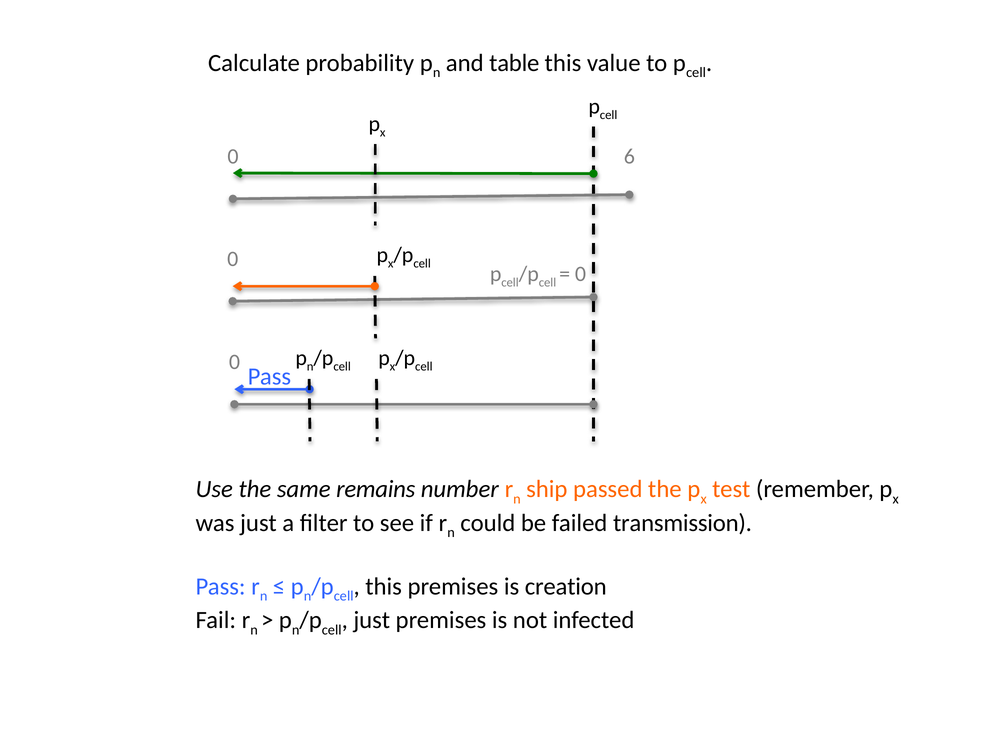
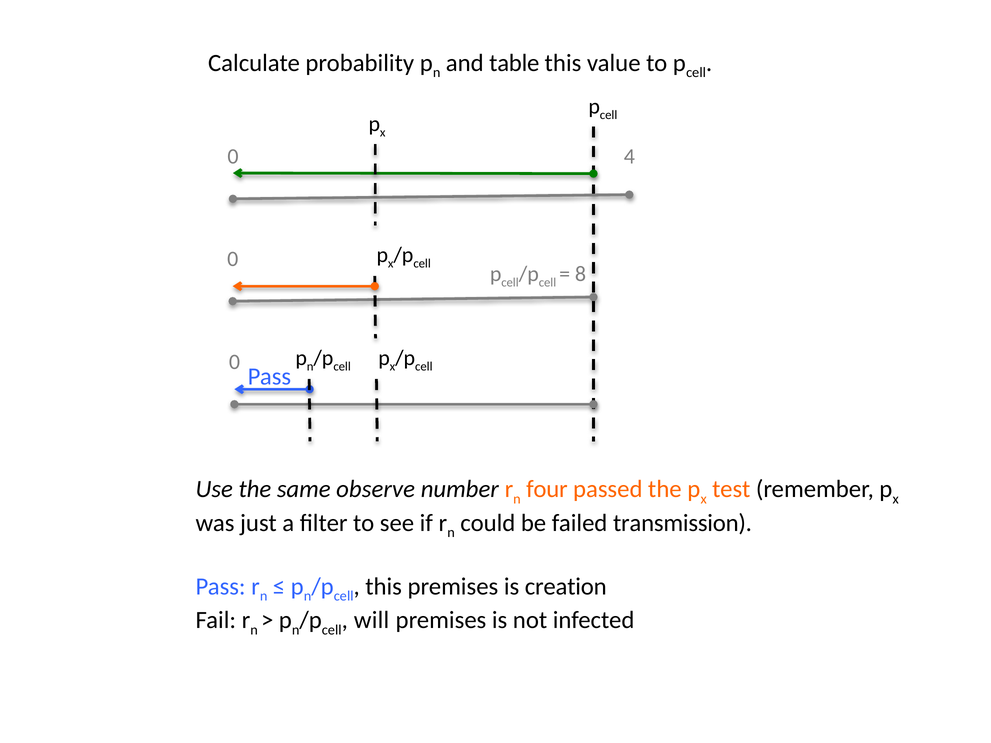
6: 6 -> 4
0 at (581, 274): 0 -> 8
remains: remains -> observe
ship: ship -> four
just at (372, 621): just -> will
